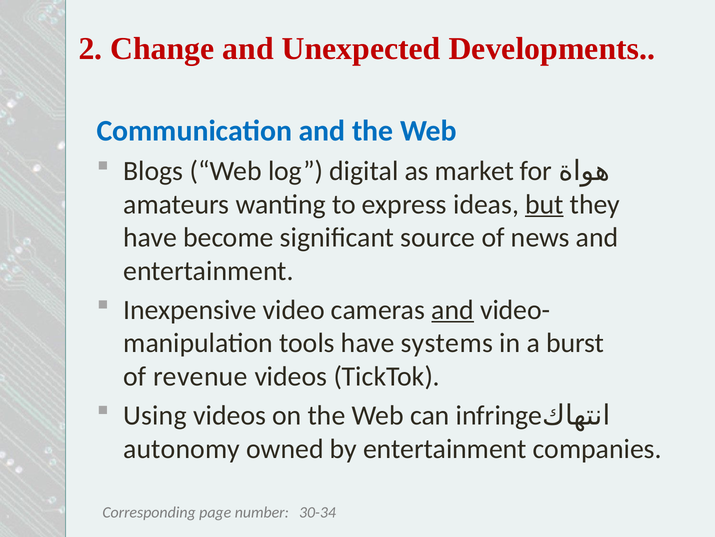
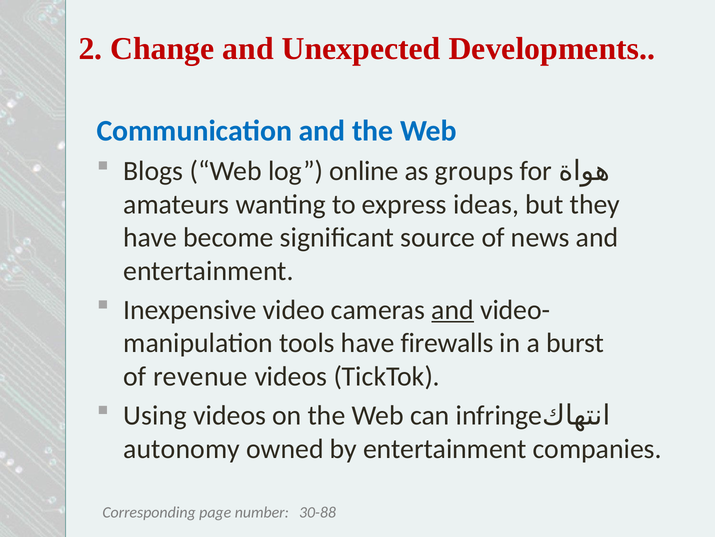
digital: digital -> online
market: market -> groups
but underline: present -> none
systems: systems -> firewalls
30-34: 30-34 -> 30-88
